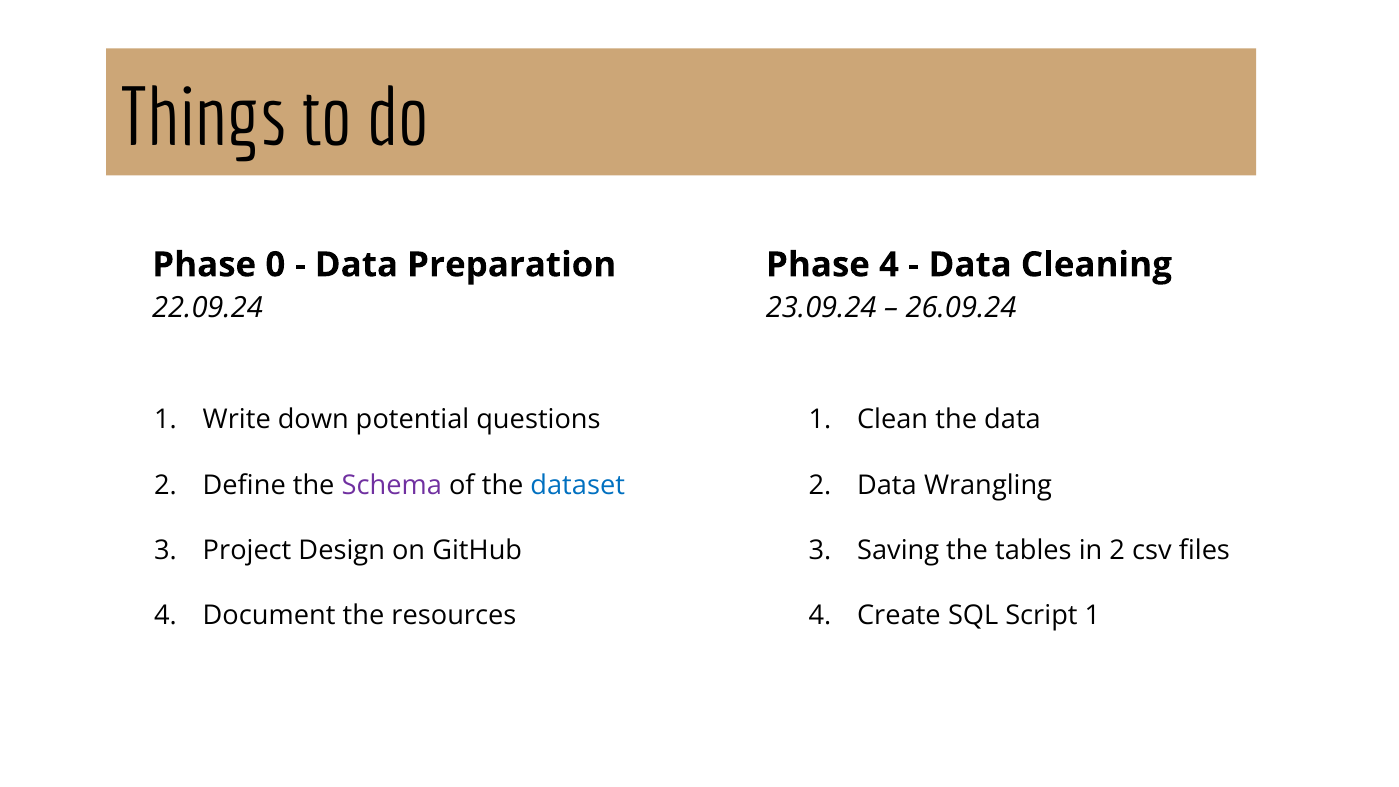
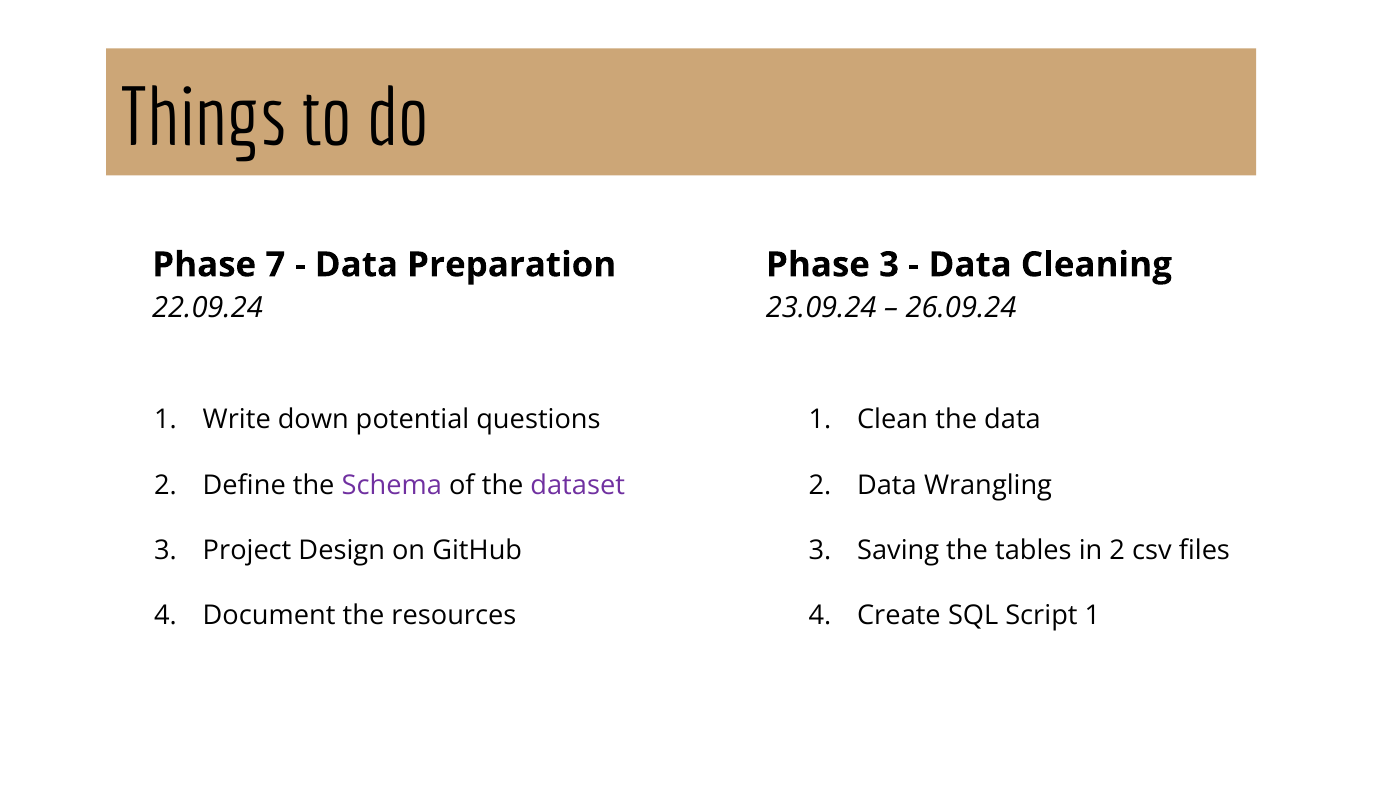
0: 0 -> 7
Phase 4: 4 -> 3
dataset colour: blue -> purple
